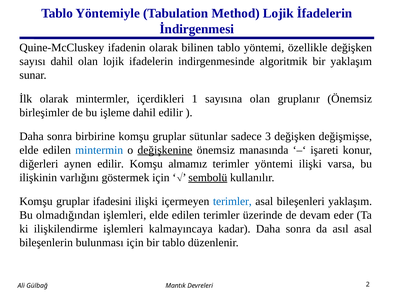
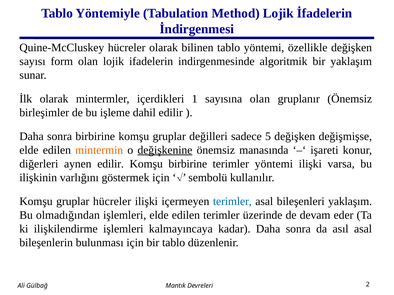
Quine-McCluskey ifadenin: ifadenin -> hücreler
sayısı dahil: dahil -> form
sütunlar: sütunlar -> değilleri
3: 3 -> 5
mintermin colour: blue -> orange
Komşu almamız: almamız -> birbirine
sembolü underline: present -> none
gruplar ifadesini: ifadesini -> hücreler
